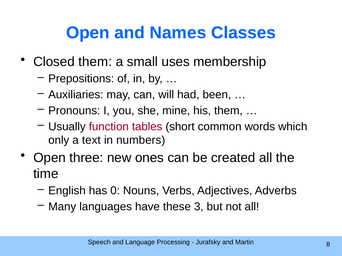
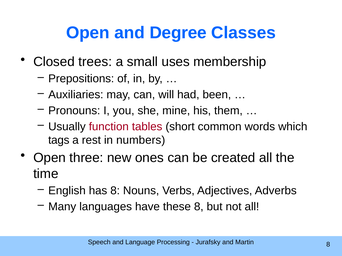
Names: Names -> Degree
Closed them: them -> trees
only: only -> tags
text: text -> rest
has 0: 0 -> 8
these 3: 3 -> 8
